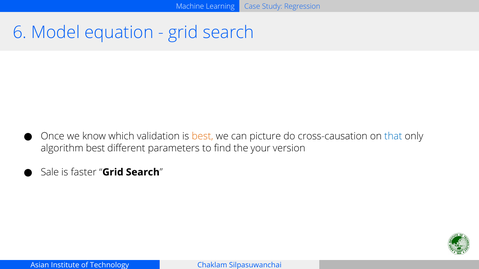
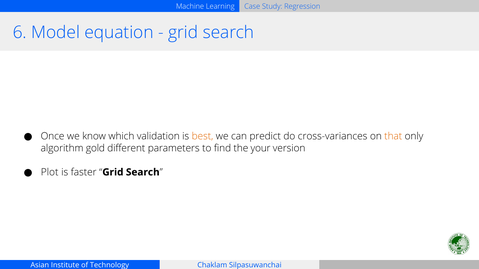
picture: picture -> predict
cross-causation: cross-causation -> cross-variances
that colour: blue -> orange
algorithm best: best -> gold
Sale: Sale -> Plot
